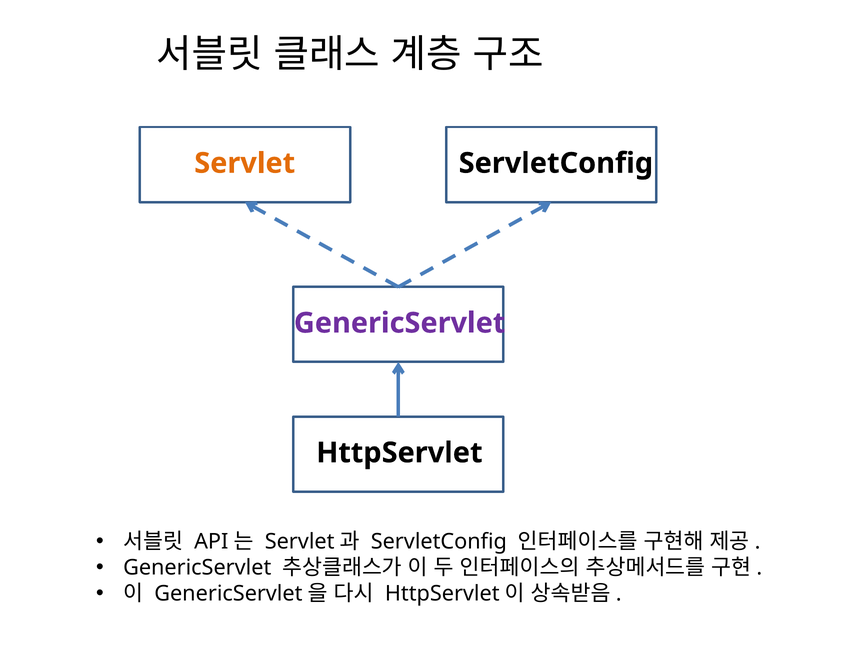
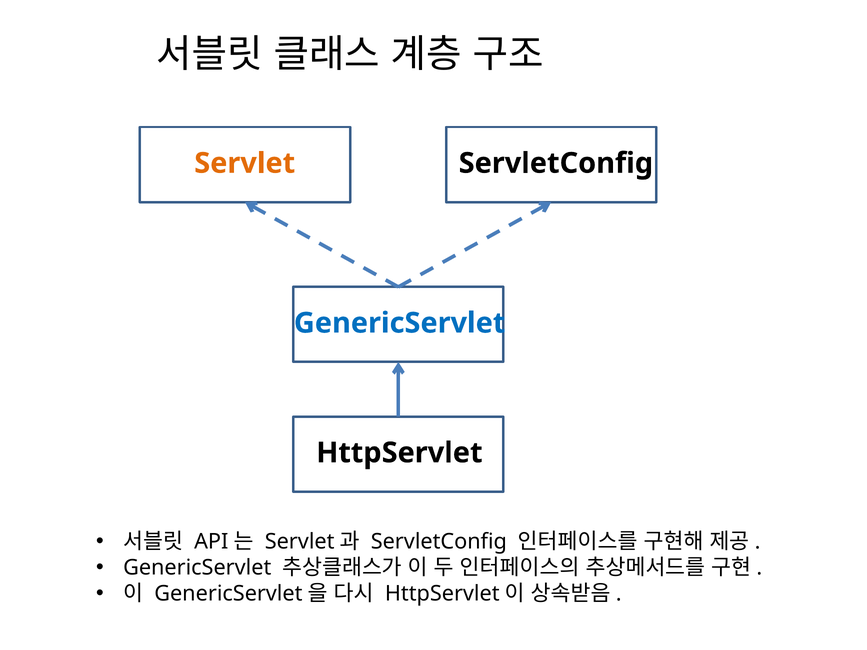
GenericServlet at (400, 323) colour: purple -> blue
